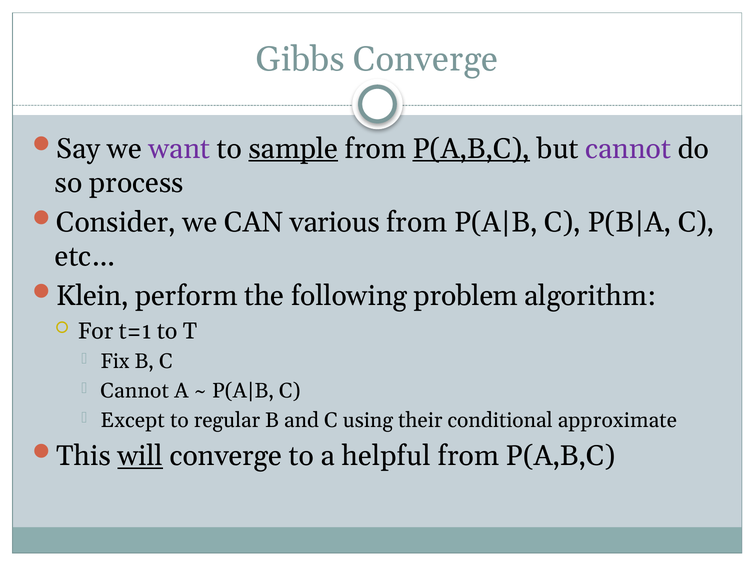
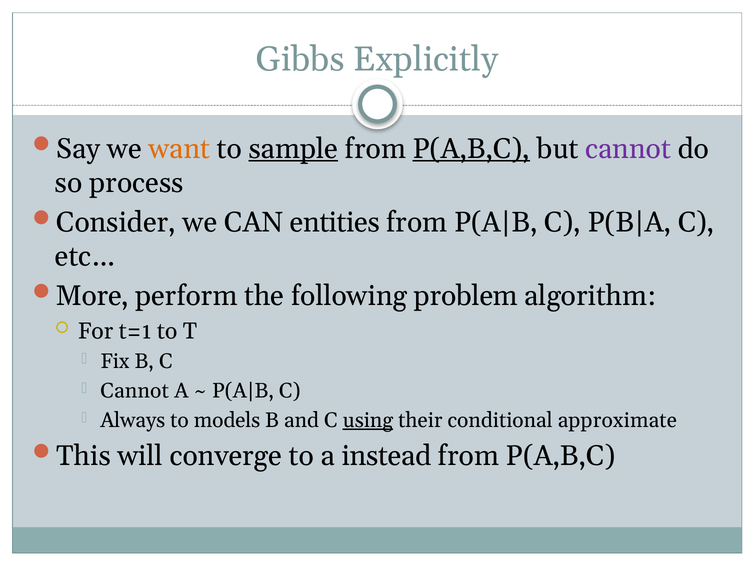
Gibbs Converge: Converge -> Explicitly
want colour: purple -> orange
various: various -> entities
Klein: Klein -> More
Except: Except -> Always
regular: regular -> models
using underline: none -> present
will underline: present -> none
helpful: helpful -> instead
